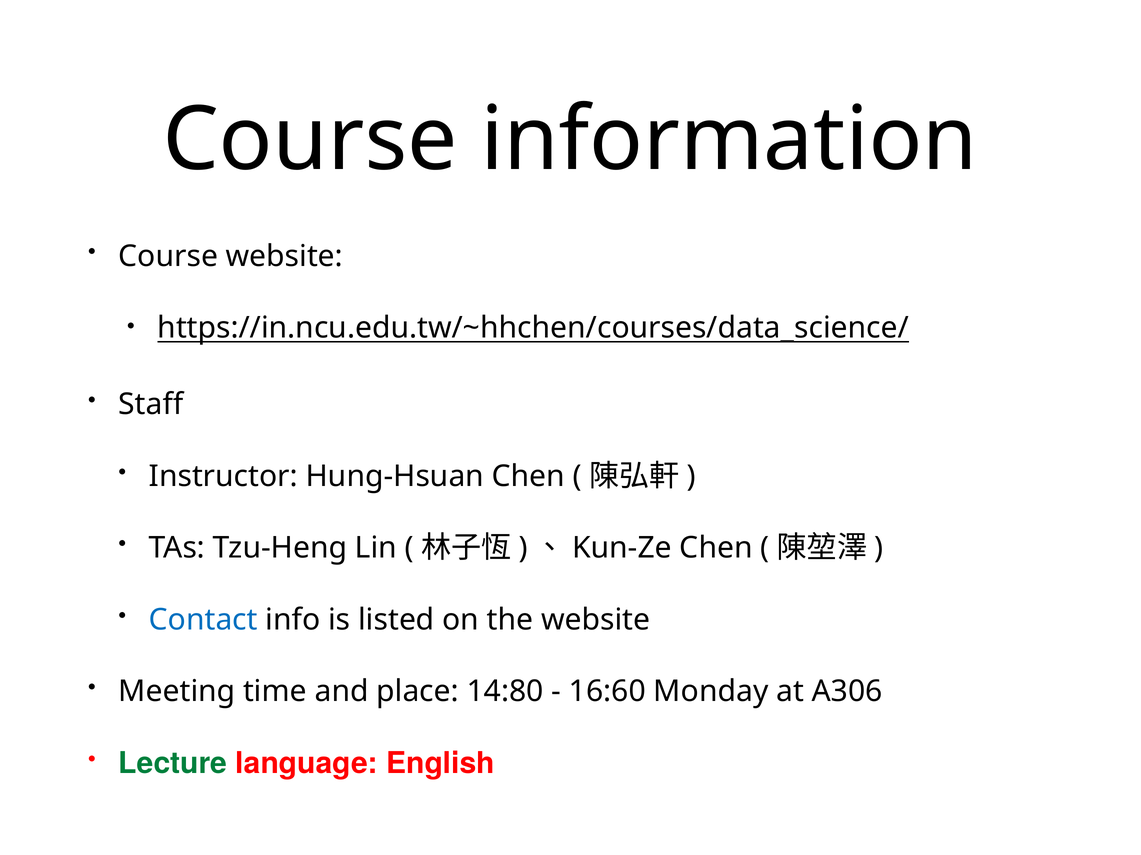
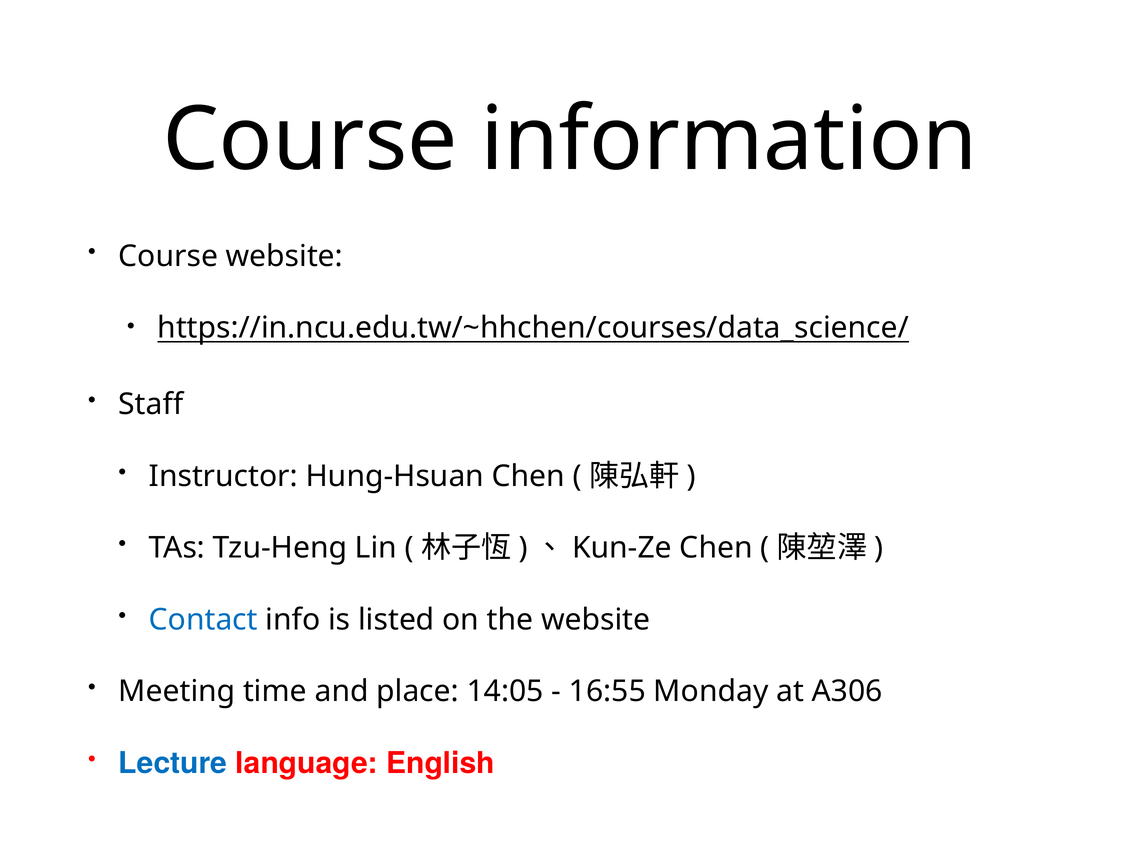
14:80: 14:80 -> 14:05
16:60: 16:60 -> 16:55
Lecture colour: green -> blue
